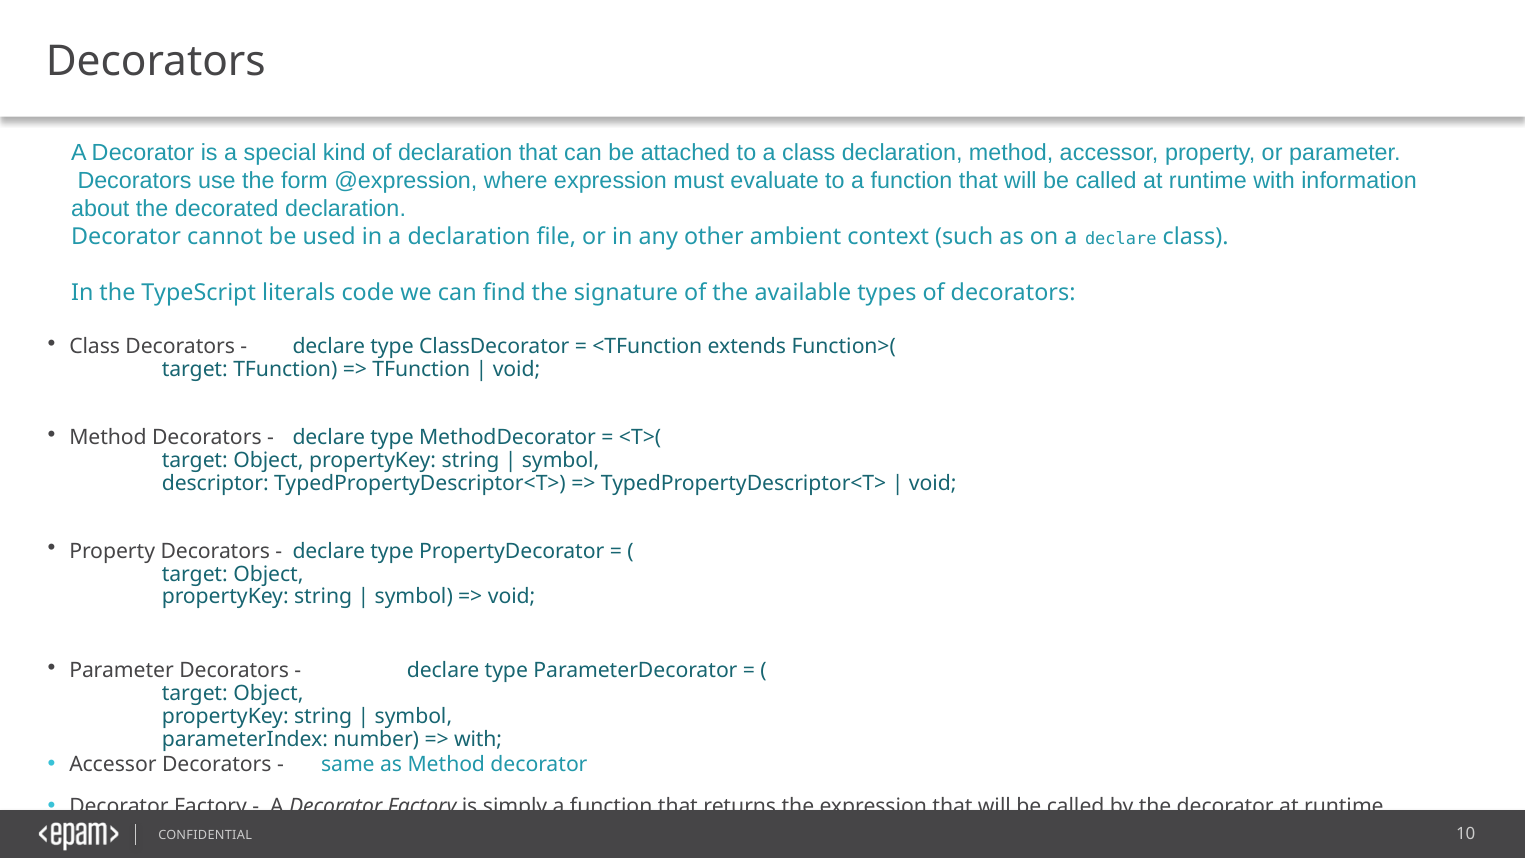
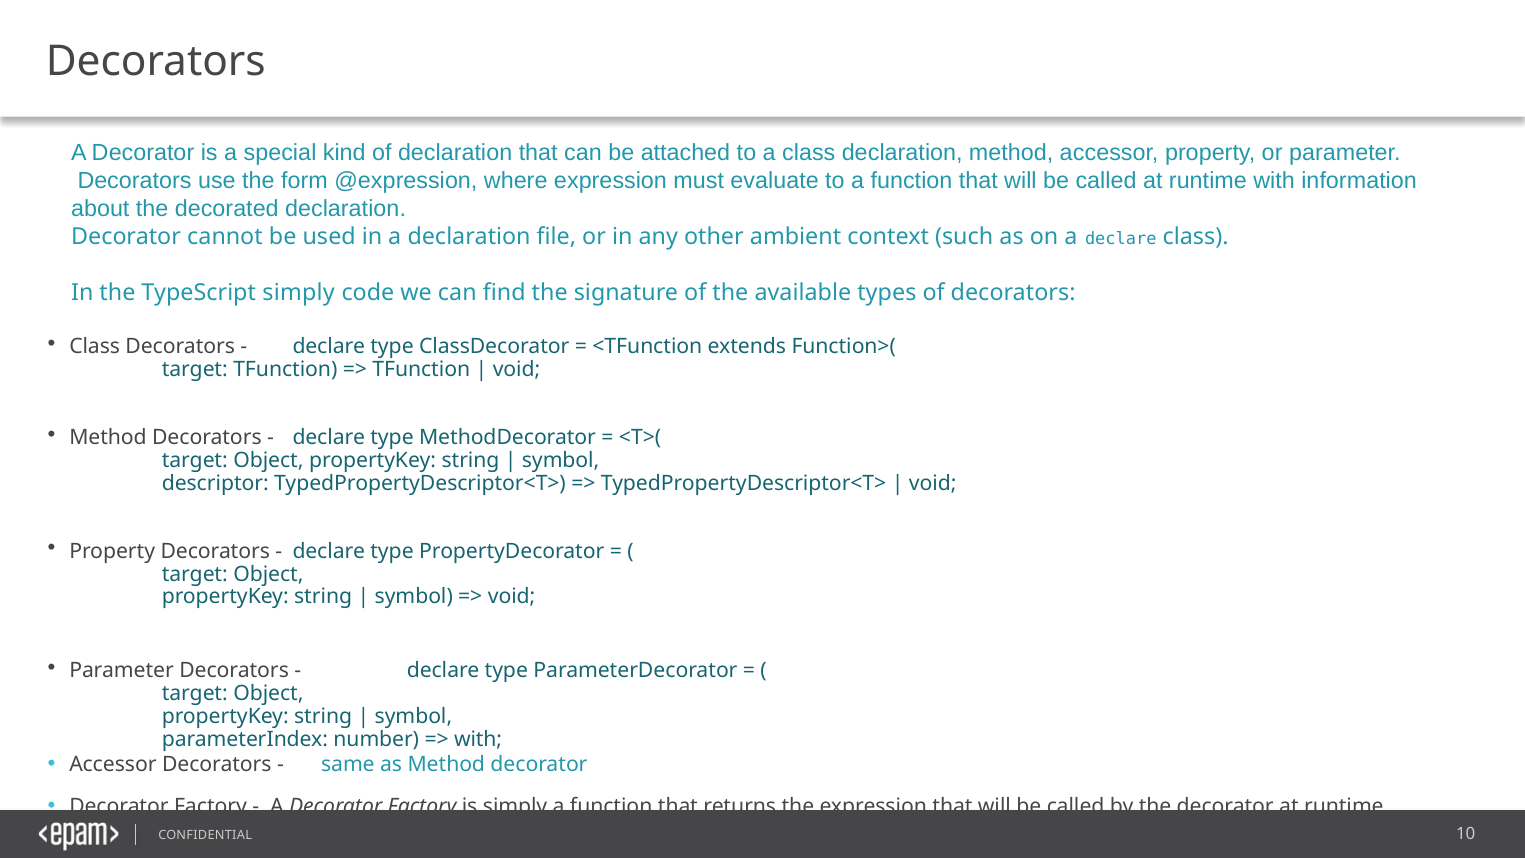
TypeScript literals: literals -> simply
